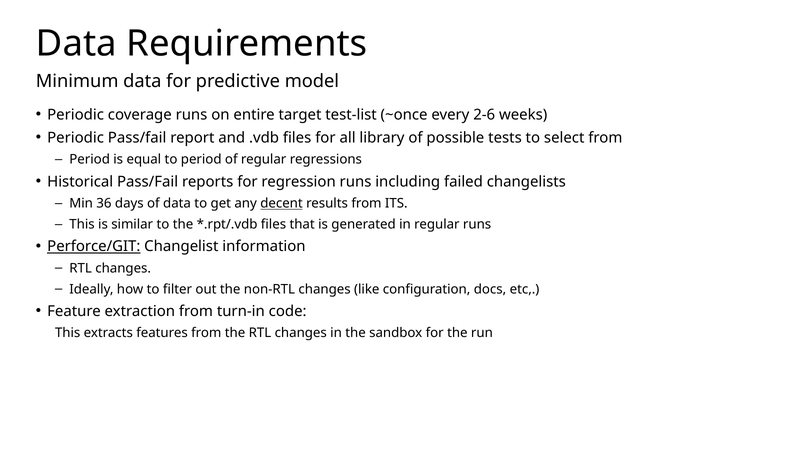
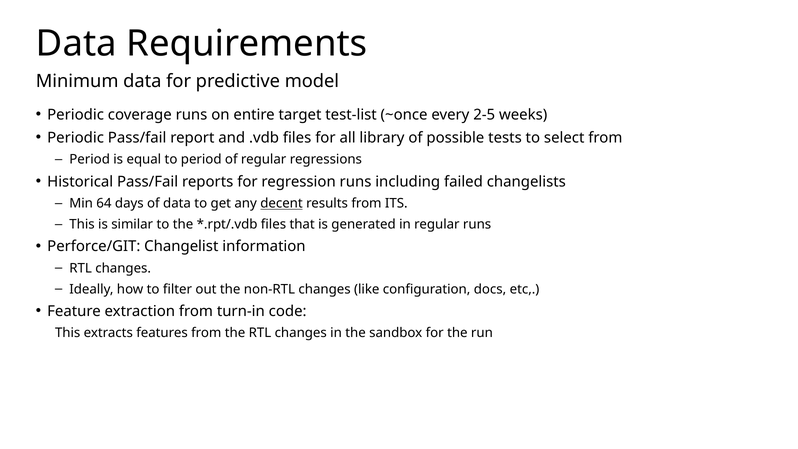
2-6: 2-6 -> 2-5
36: 36 -> 64
Perforce/GIT underline: present -> none
